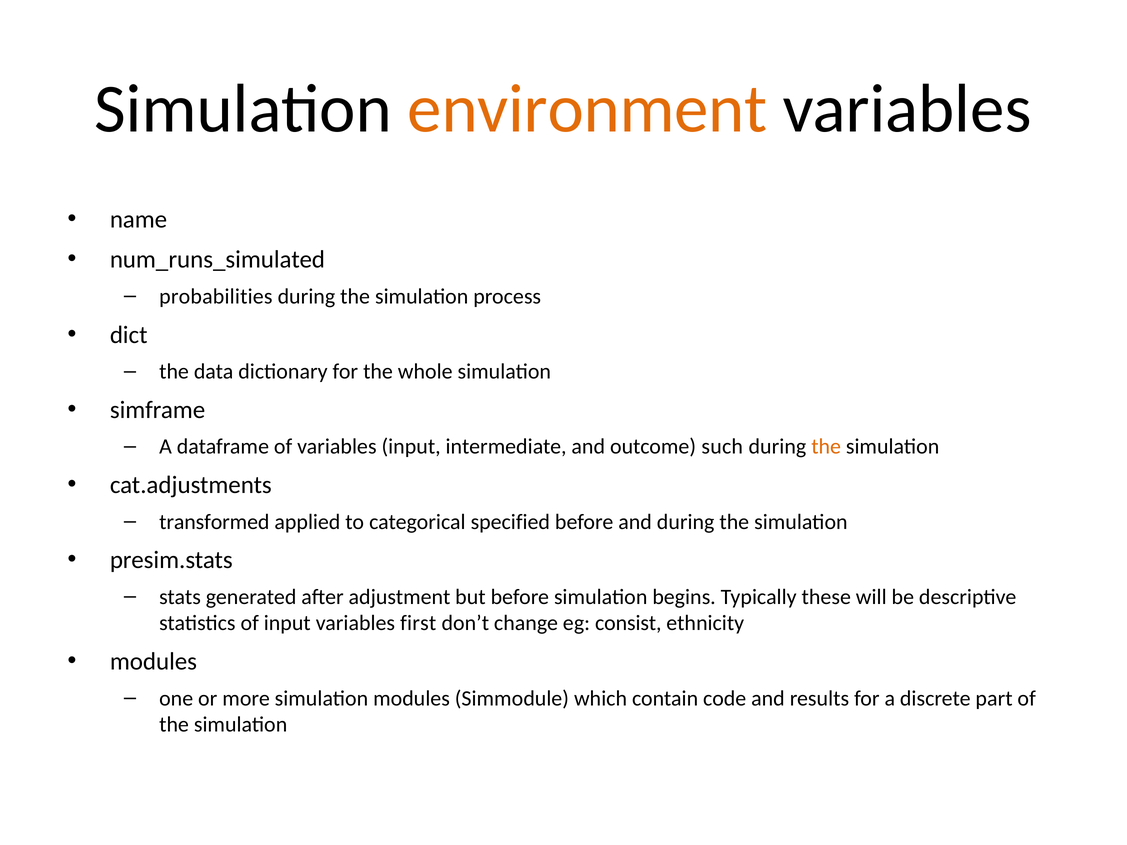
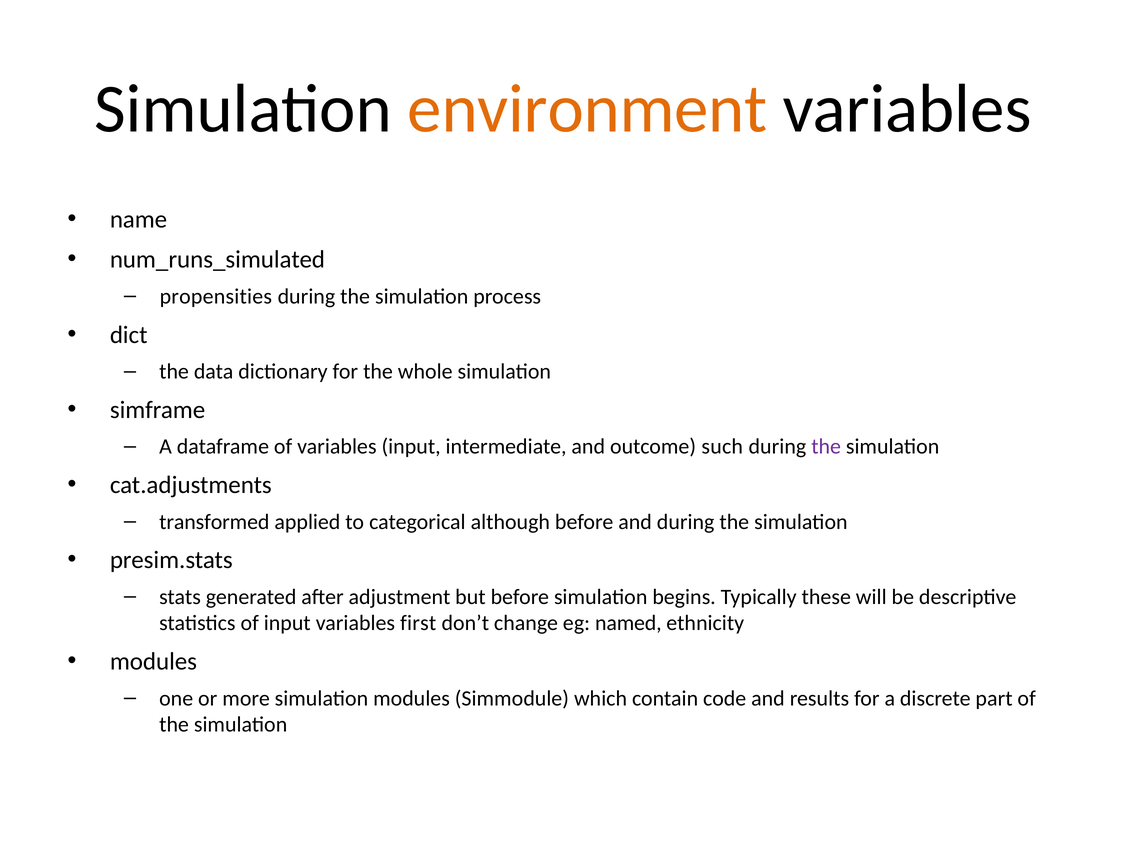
probabilities: probabilities -> propensities
the at (826, 447) colour: orange -> purple
specified: specified -> although
consist: consist -> named
